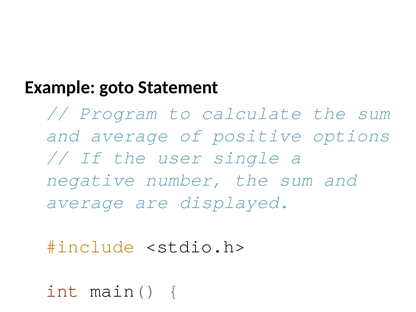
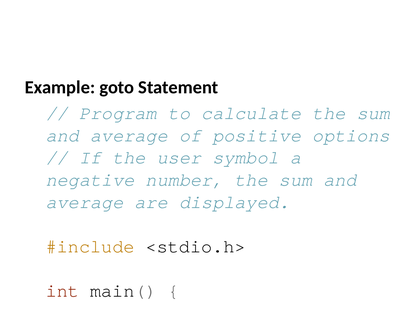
single: single -> symbol
